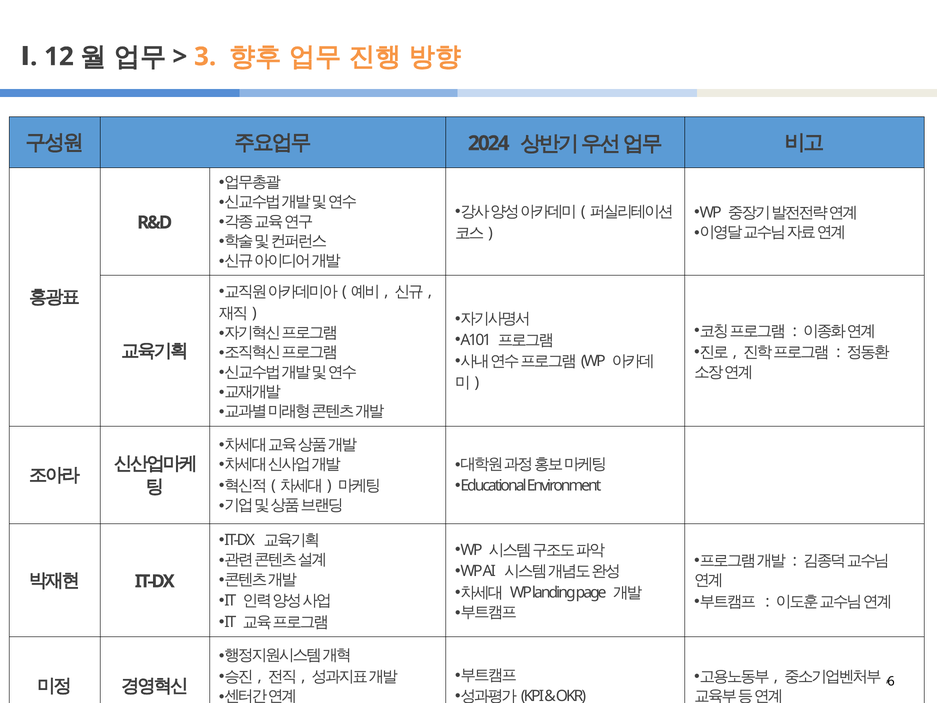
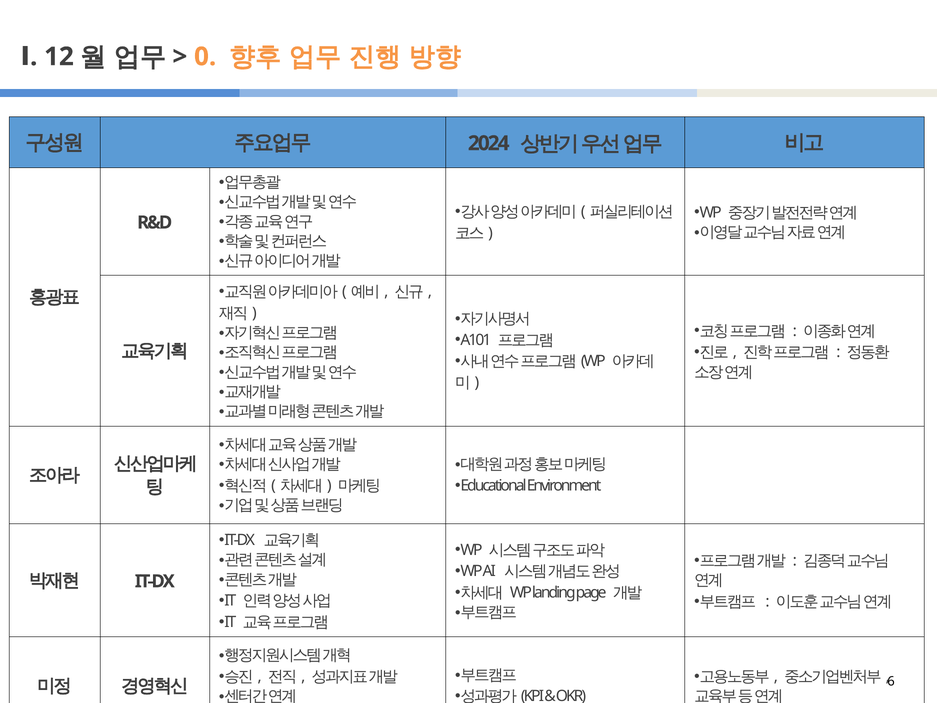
3: 3 -> 0
